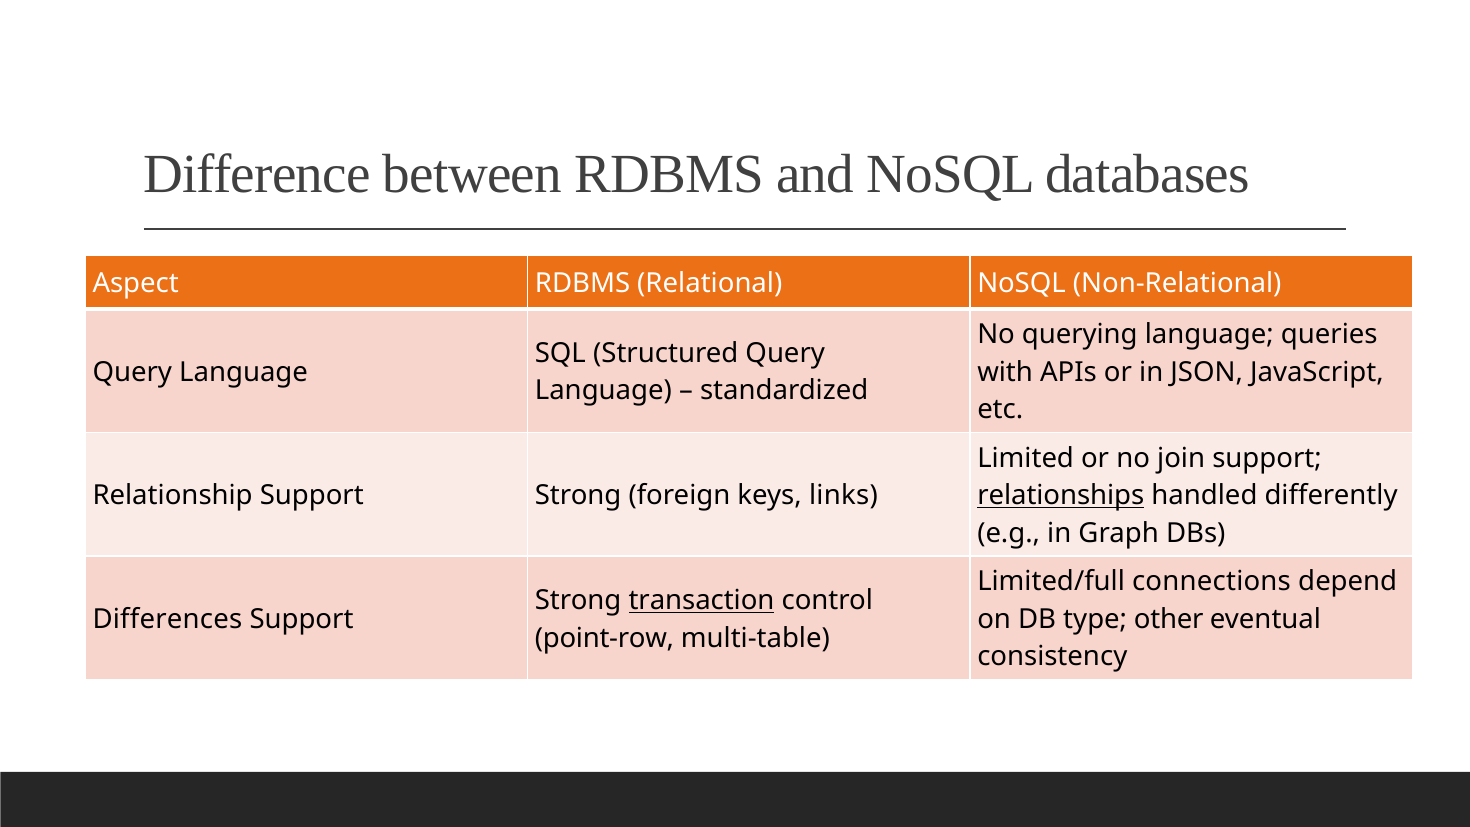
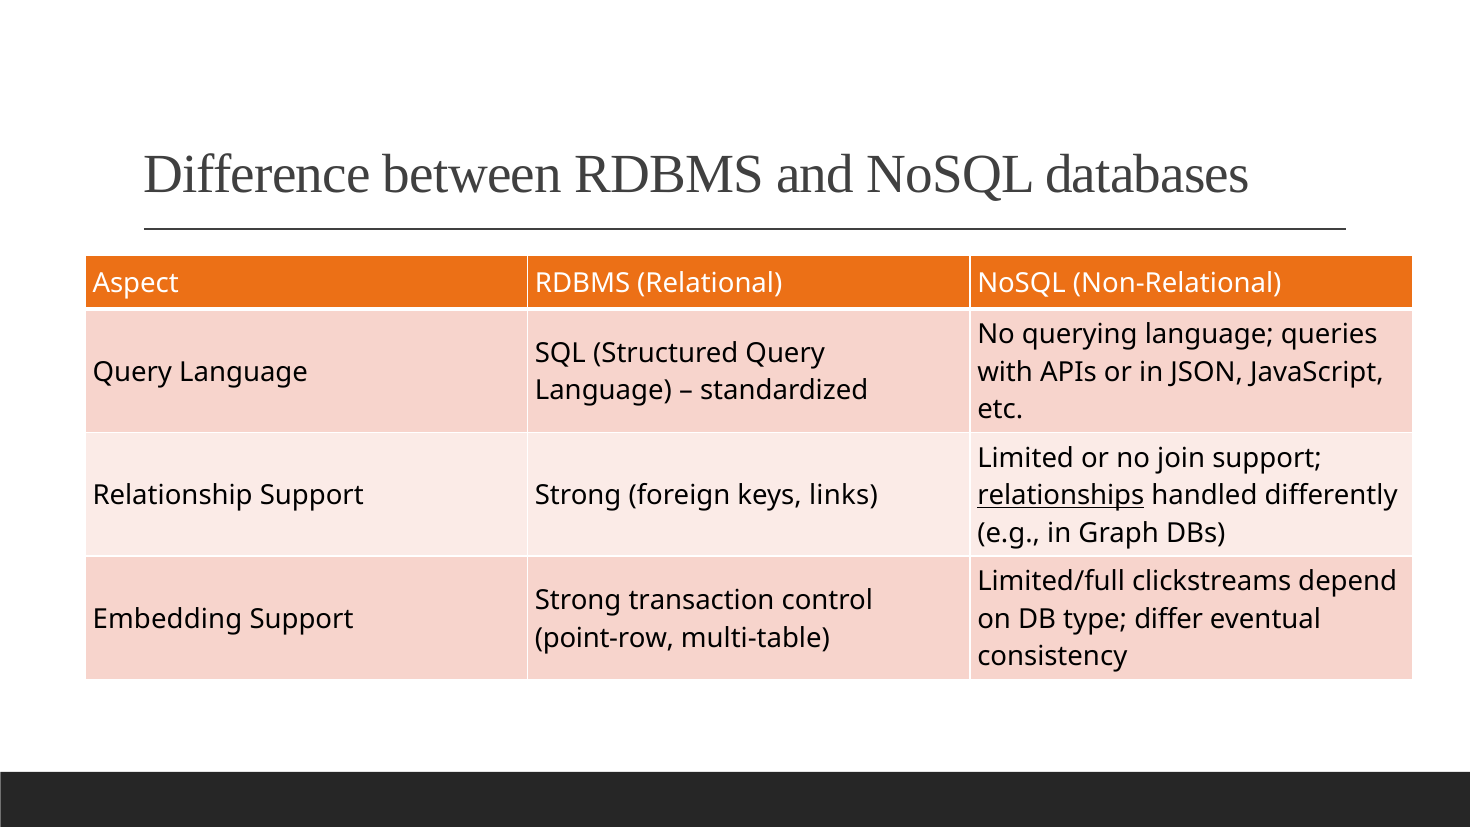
connections: connections -> clickstreams
transaction underline: present -> none
Differences: Differences -> Embedding
other: other -> differ
